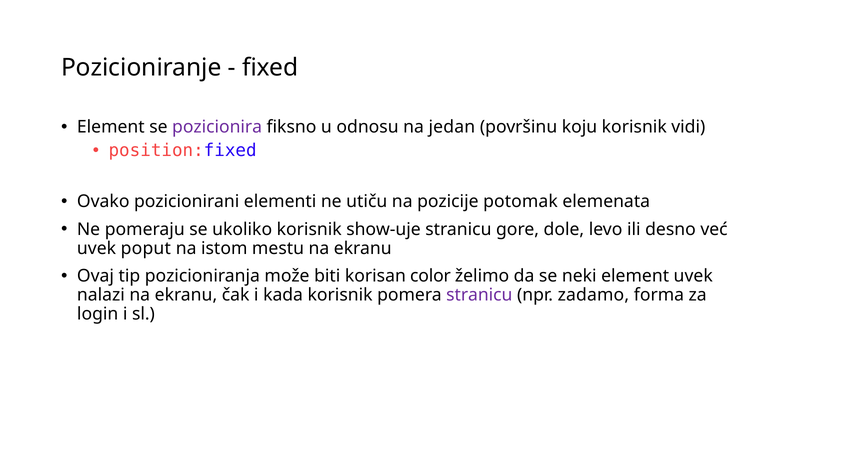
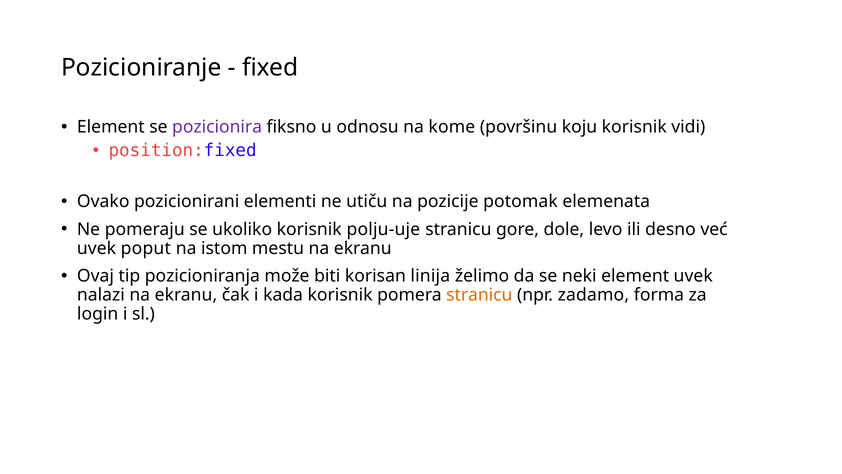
jedan: jedan -> kome
show-uje: show-uje -> polju-uje
color: color -> linija
stranicu at (479, 295) colour: purple -> orange
